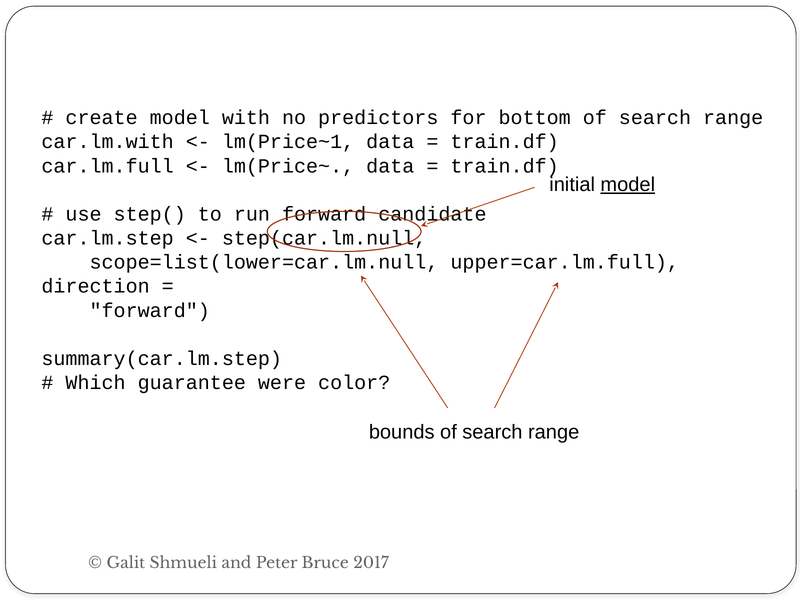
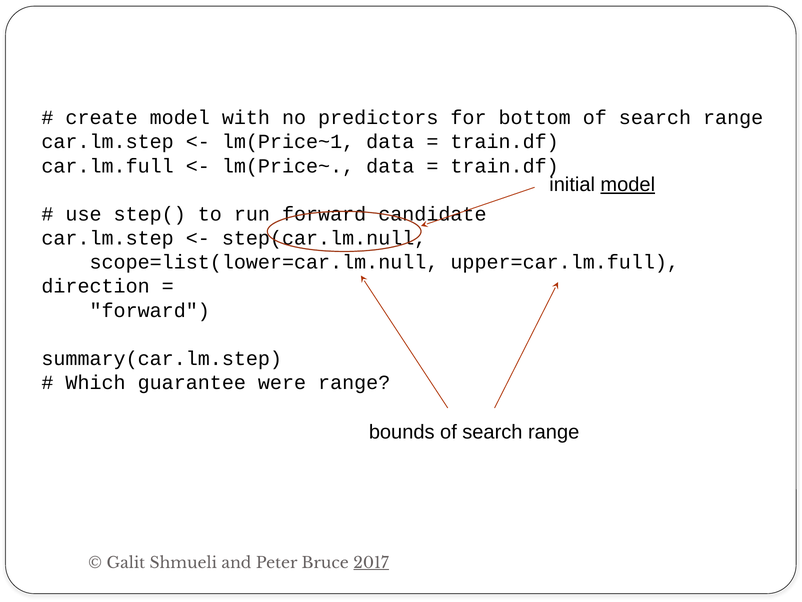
car.lm.with at (108, 142): car.lm.with -> car.lm.step
were color: color -> range
2017 underline: none -> present
